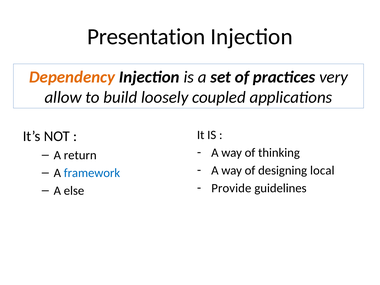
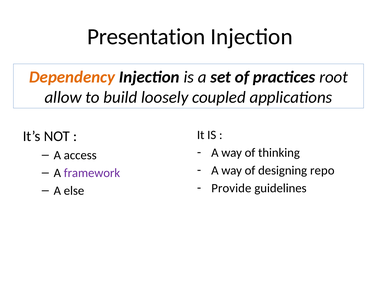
very: very -> root
return: return -> access
local: local -> repo
framework colour: blue -> purple
